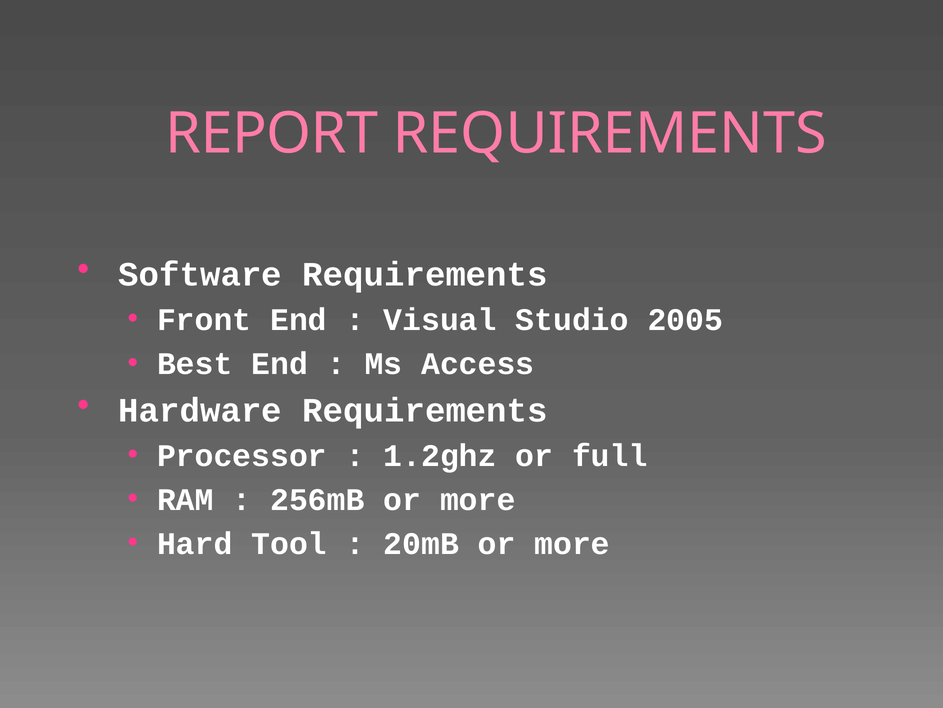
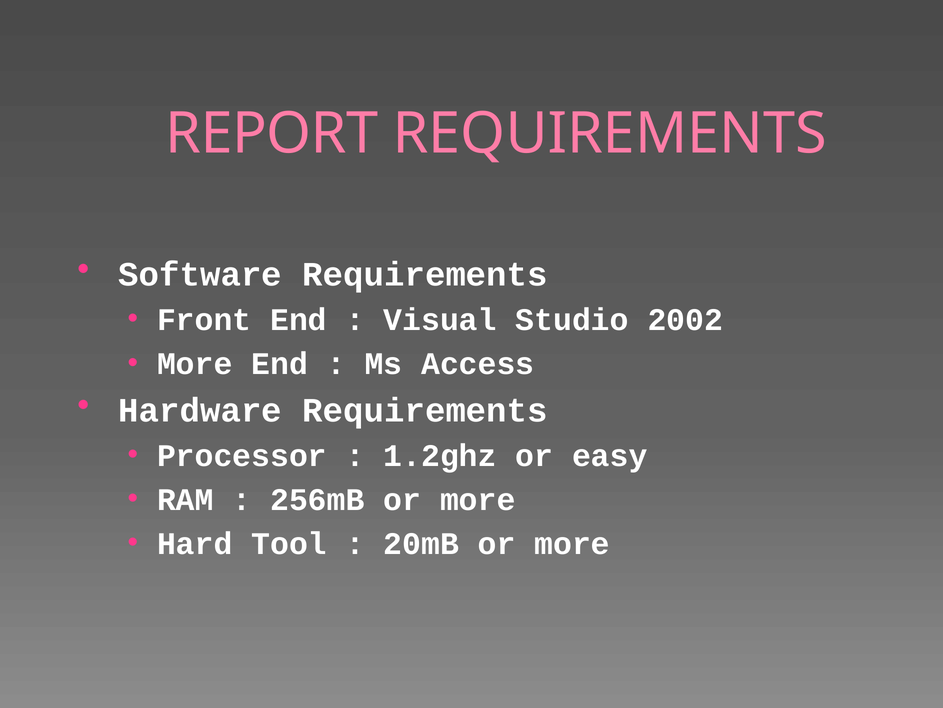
2005: 2005 -> 2002
Best at (195, 364): Best -> More
full: full -> easy
